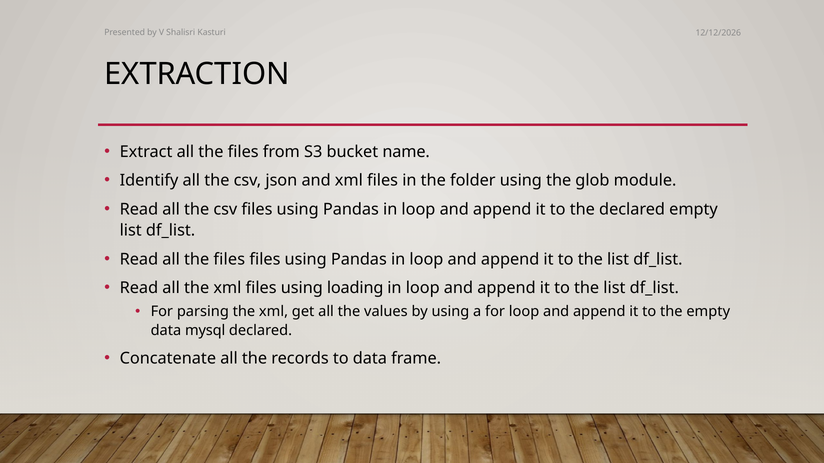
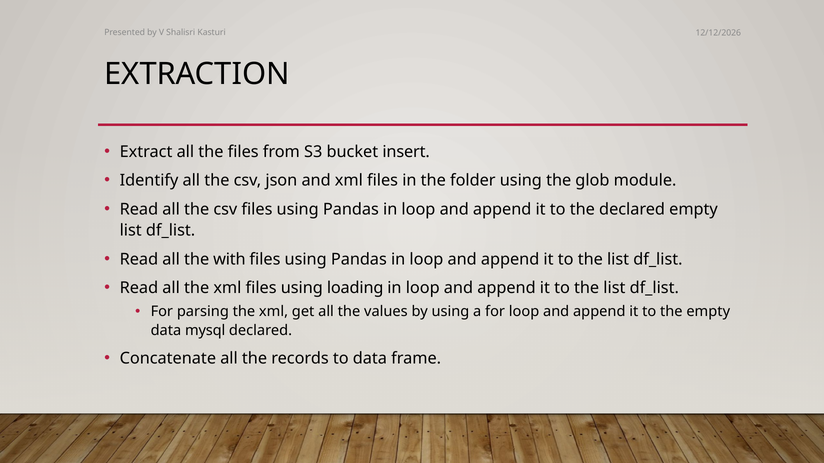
name: name -> insert
Read all the files: files -> with
